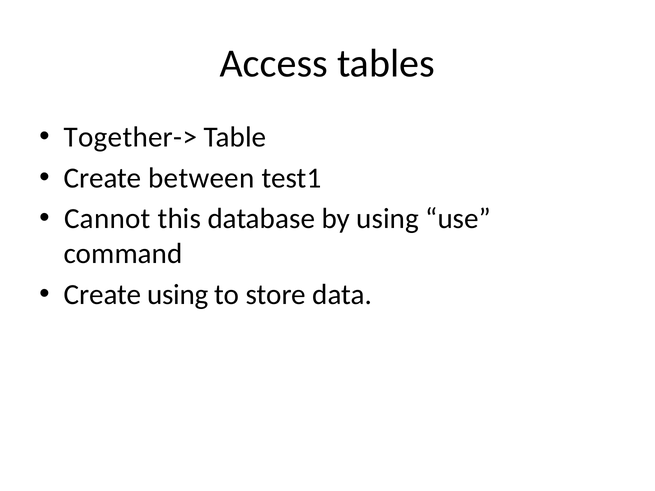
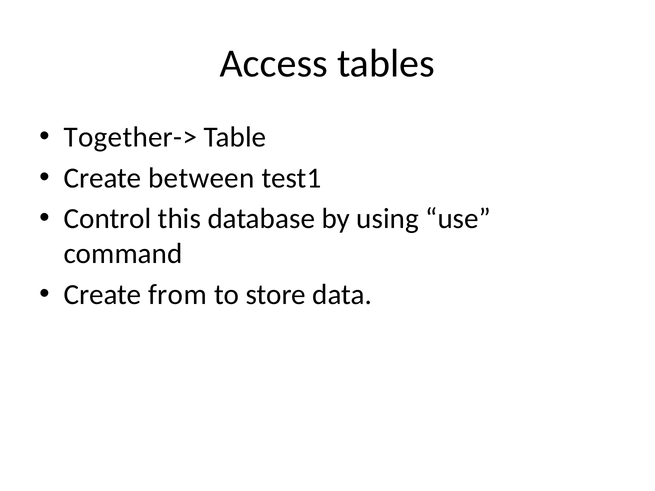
Cannot: Cannot -> Control
Create using: using -> from
